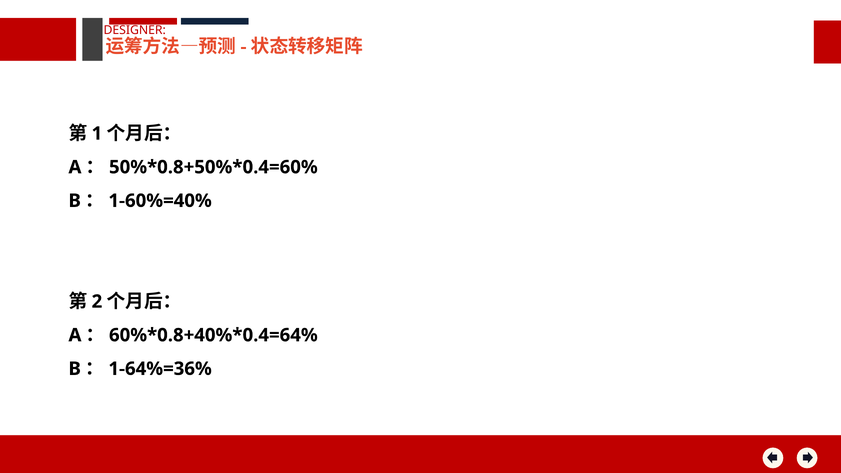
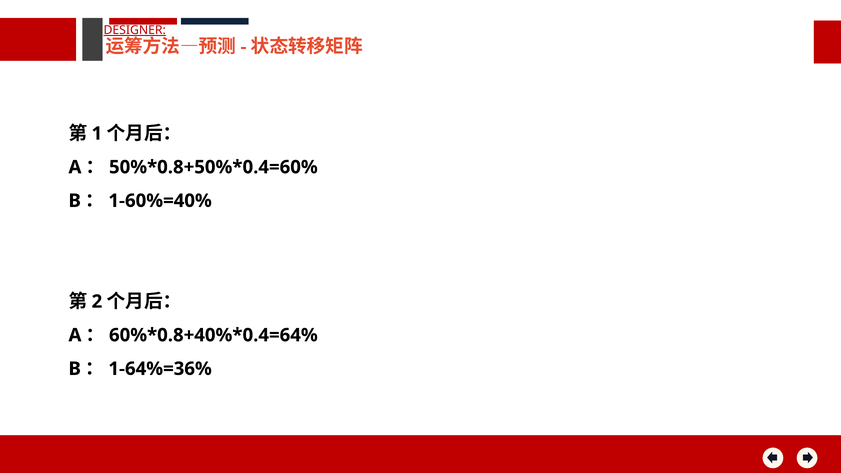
DESIGNER underline: none -> present
